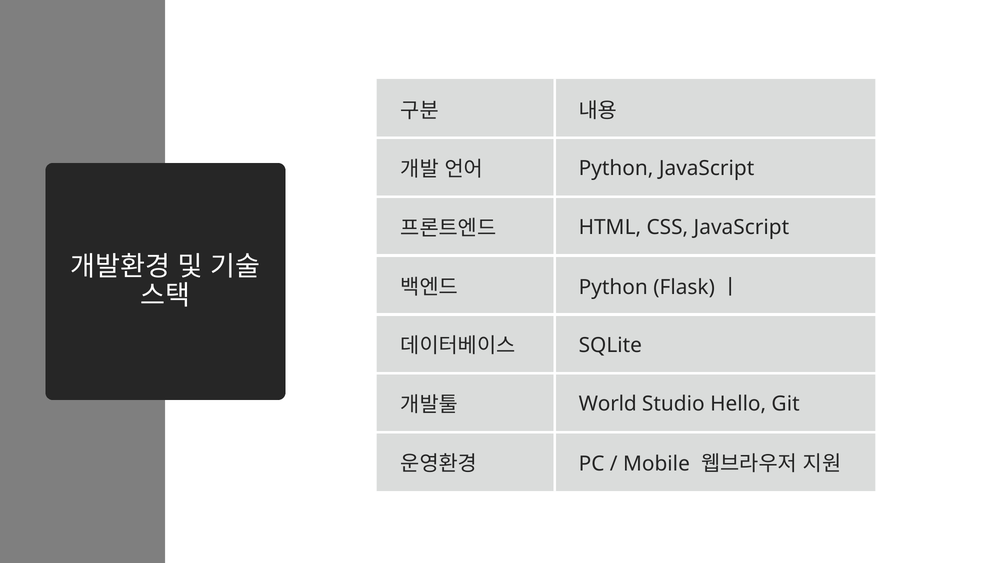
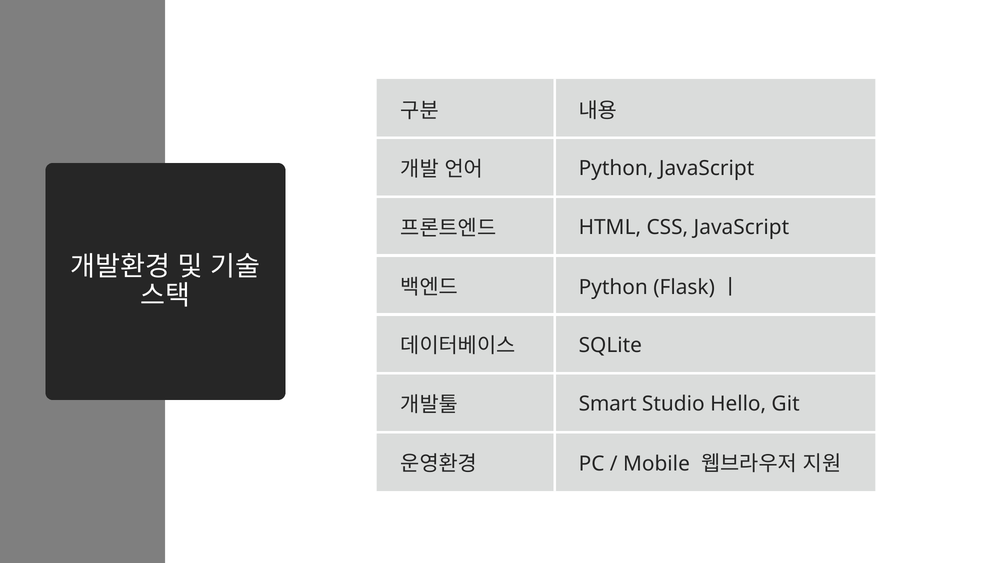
World: World -> Smart
